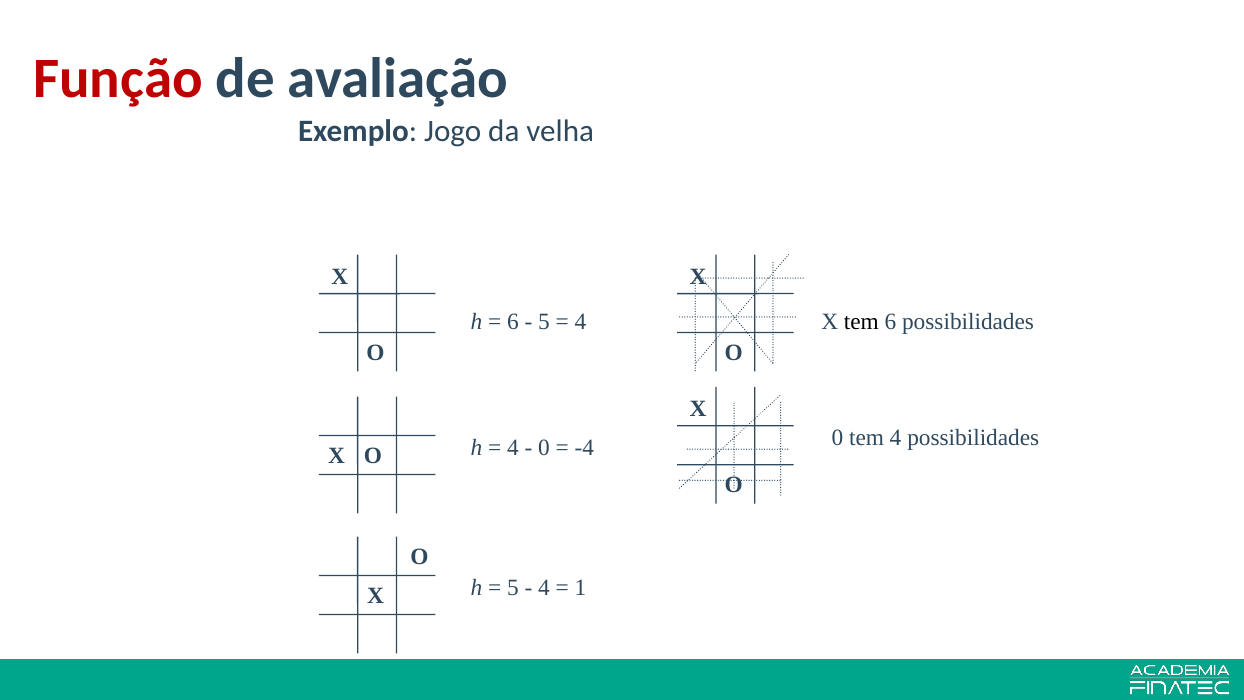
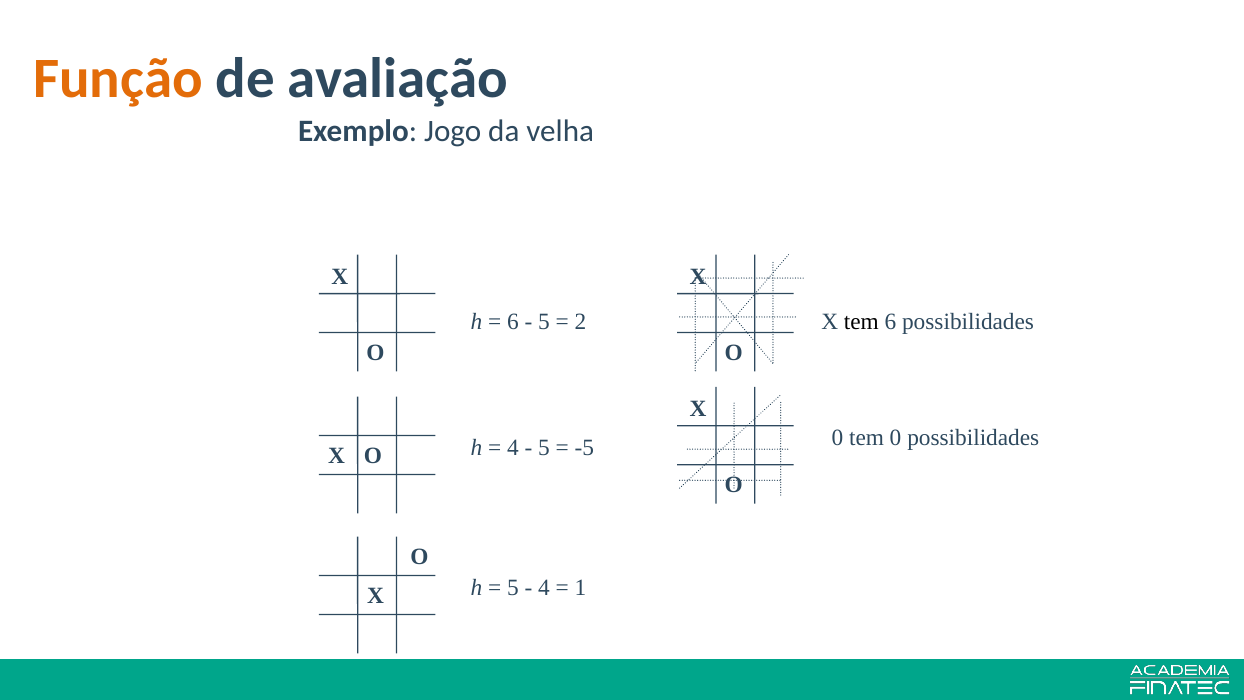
Função colour: red -> orange
4 at (580, 321): 4 -> 2
tem 4: 4 -> 0
0 at (544, 448): 0 -> 5
-4: -4 -> -5
